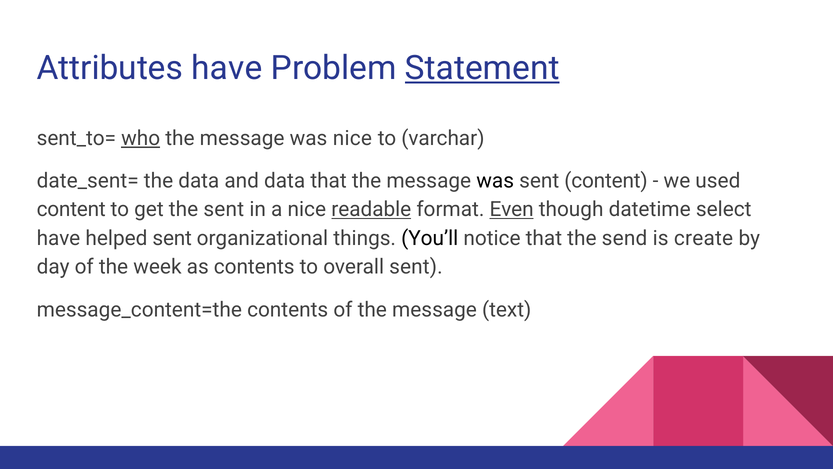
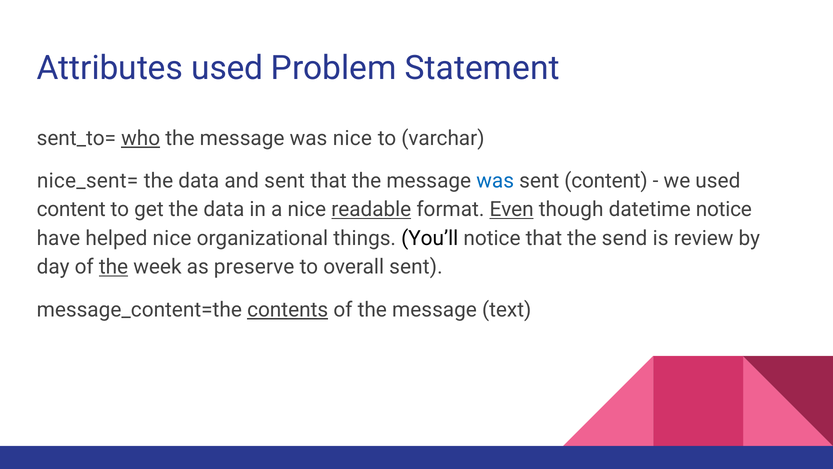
Attributes have: have -> used
Statement underline: present -> none
date_sent=: date_sent= -> nice_sent=
and data: data -> sent
was at (495, 181) colour: black -> blue
get the sent: sent -> data
datetime select: select -> notice
helped sent: sent -> nice
create: create -> review
the at (114, 267) underline: none -> present
as contents: contents -> preserve
contents at (288, 309) underline: none -> present
